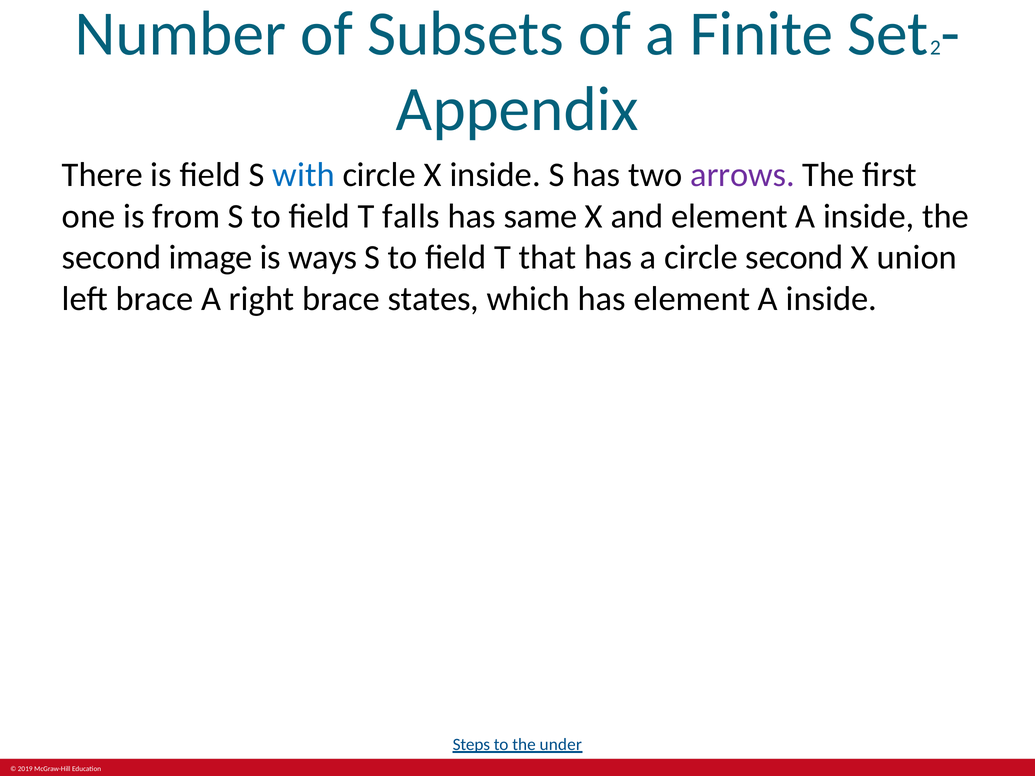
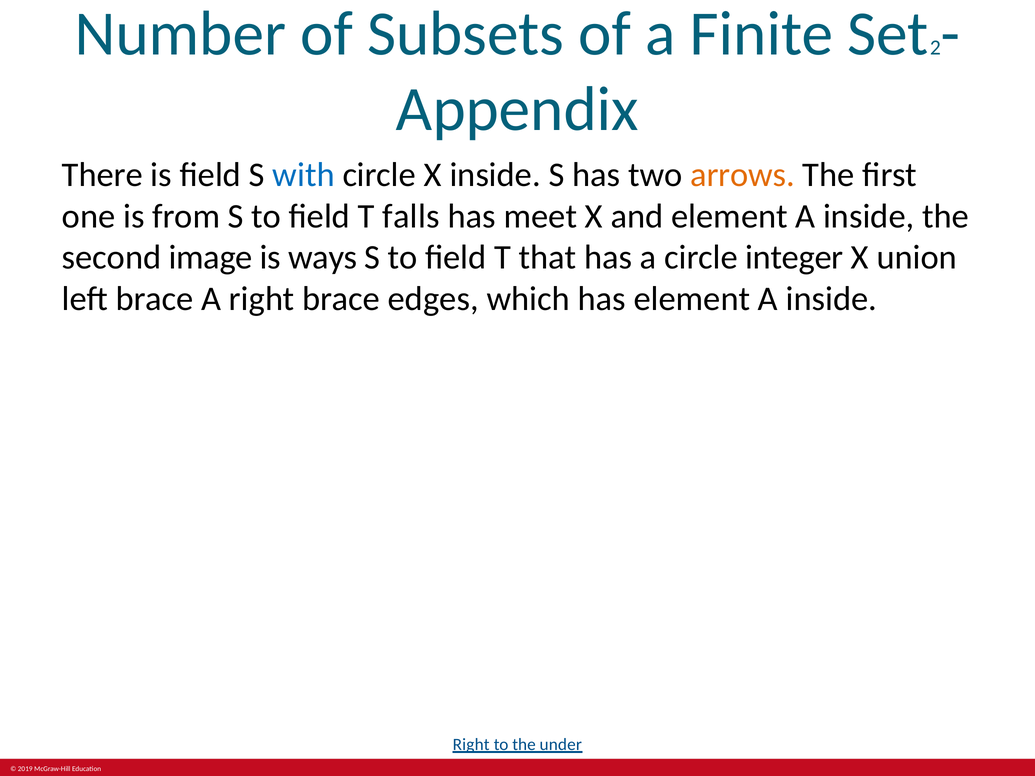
arrows colour: purple -> orange
same: same -> meet
circle second: second -> integer
states: states -> edges
Steps at (471, 745): Steps -> Right
